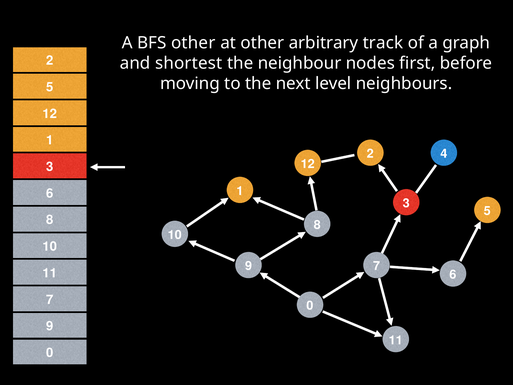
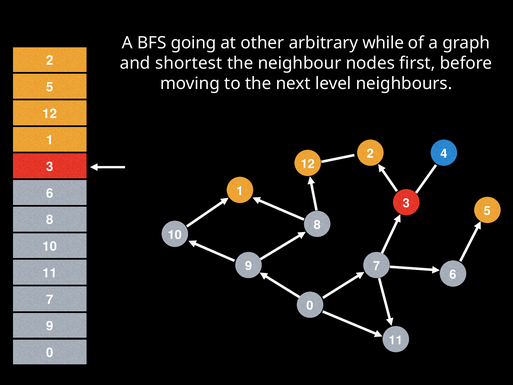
BFS other: other -> going
track: track -> while
